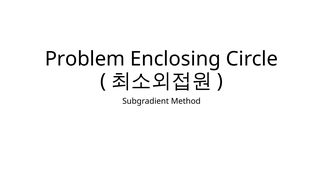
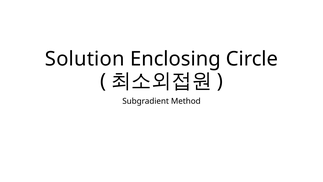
Problem: Problem -> Solution
